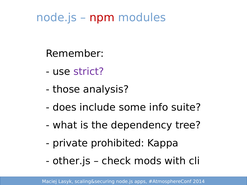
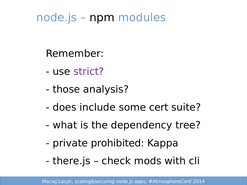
npm colour: red -> black
info: info -> cert
other.js: other.js -> there.js
